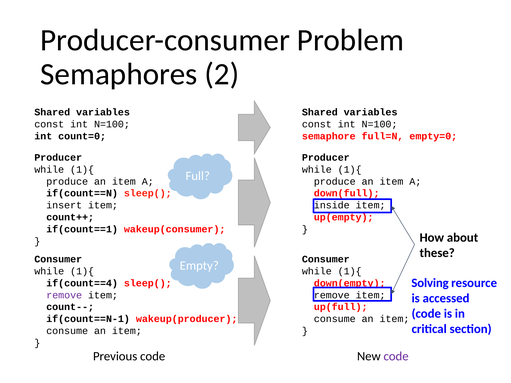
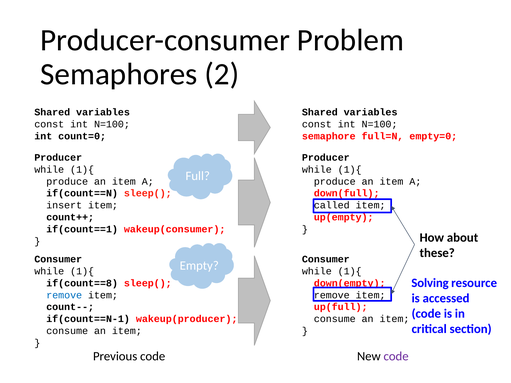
inside: inside -> called
if(count==4: if(count==4 -> if(count==8
remove at (64, 295) colour: purple -> blue
